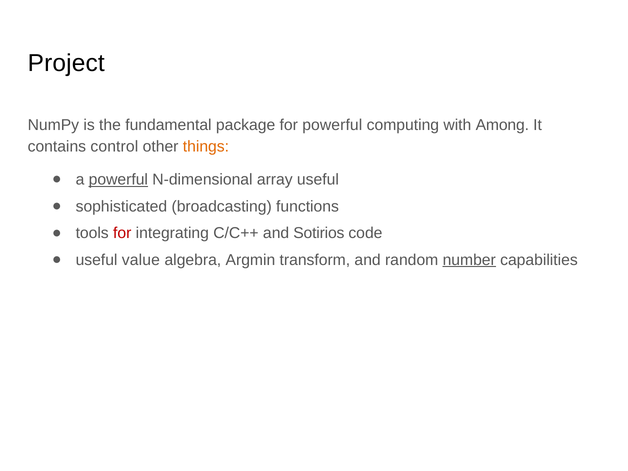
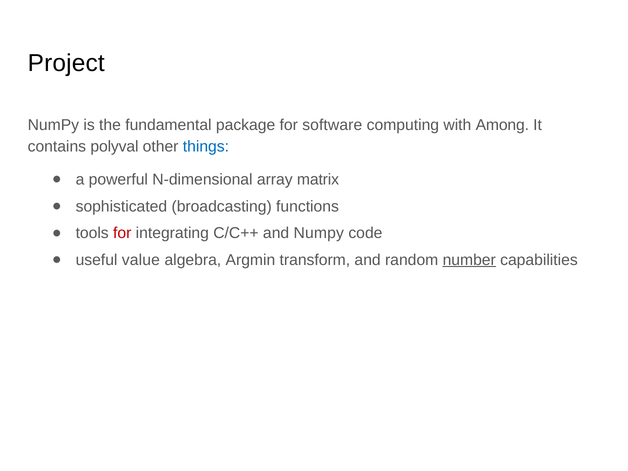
for powerful: powerful -> software
control: control -> polyval
things colour: orange -> blue
powerful at (118, 180) underline: present -> none
array useful: useful -> matrix
and Sotirios: Sotirios -> Numpy
